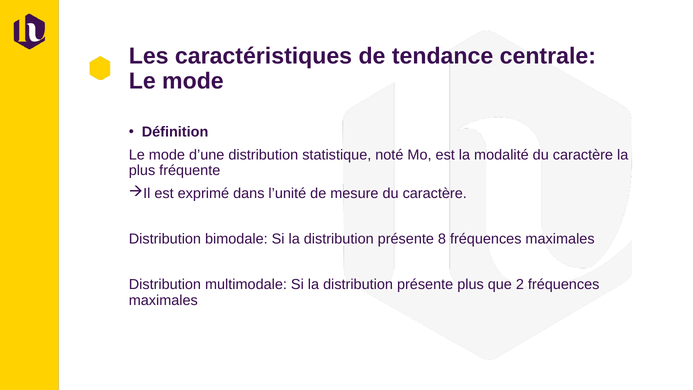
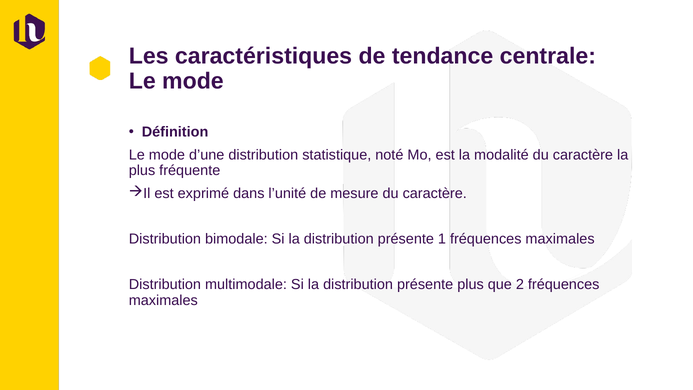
8: 8 -> 1
